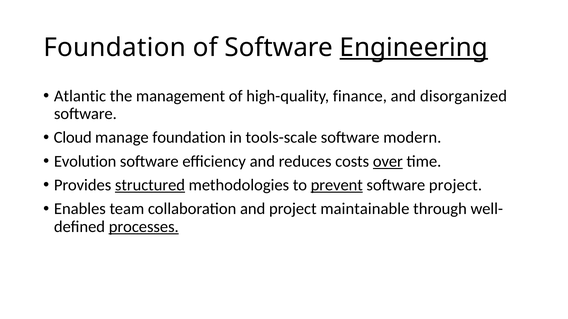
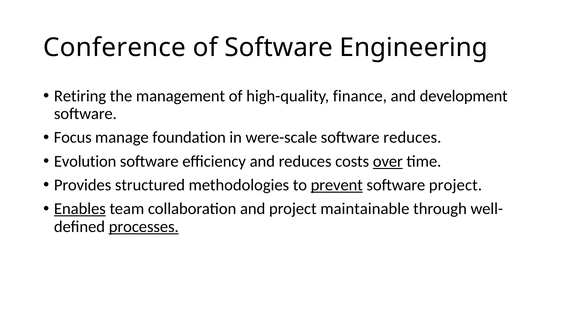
Foundation at (115, 48): Foundation -> Conference
Engineering underline: present -> none
Atlantic: Atlantic -> Retiring
disorganized: disorganized -> development
Cloud: Cloud -> Focus
tools-scale: tools-scale -> were-scale
software modern: modern -> reduces
structured underline: present -> none
Enables underline: none -> present
